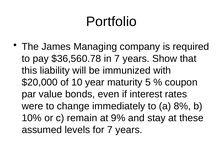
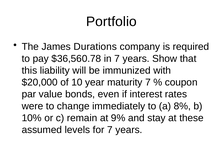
Managing: Managing -> Durations
maturity 5: 5 -> 7
